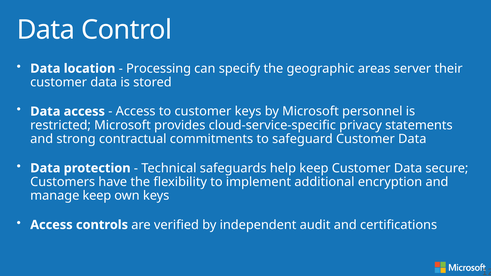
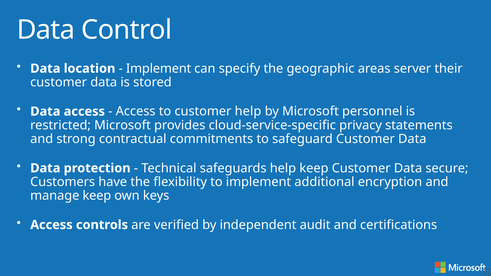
Processing at (159, 69): Processing -> Implement
customer keys: keys -> help
